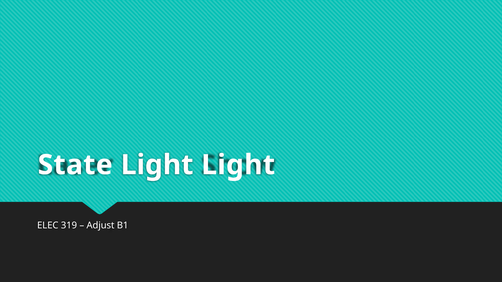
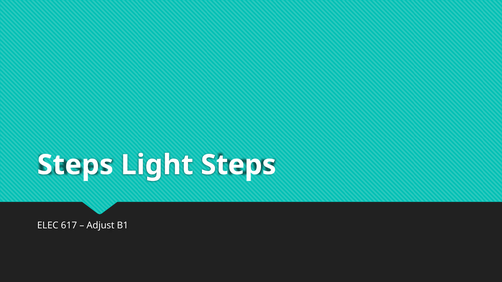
State at (75, 165): State -> Steps
Light Light: Light -> Steps
319: 319 -> 617
